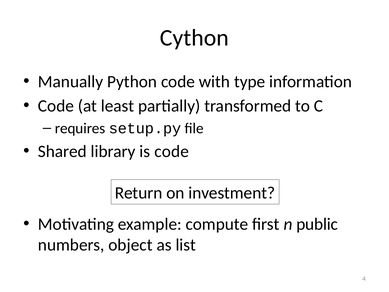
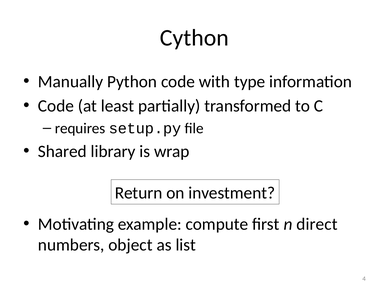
is code: code -> wrap
public: public -> direct
